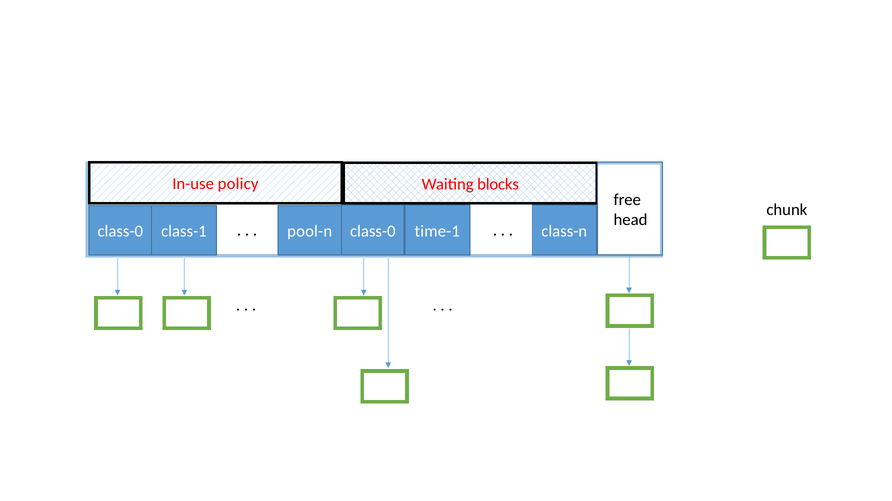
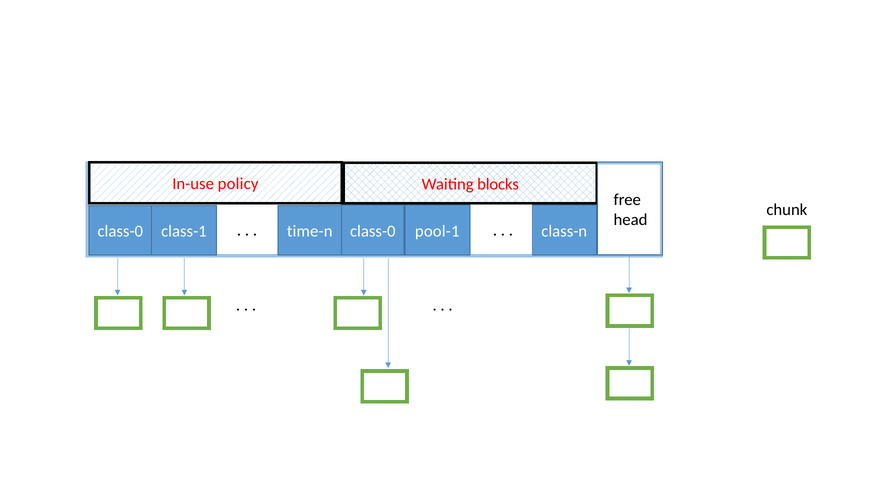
time-1: time-1 -> pool-1
pool-n: pool-n -> time-n
